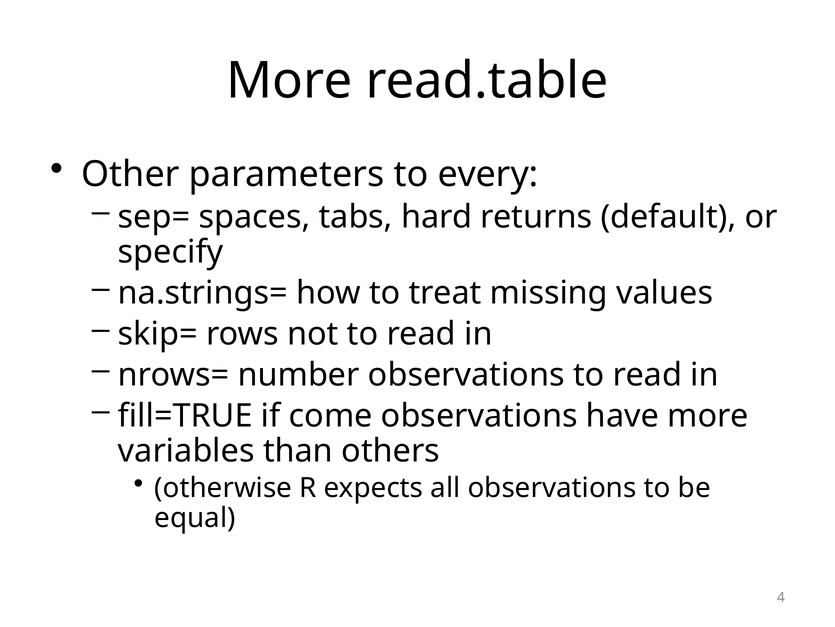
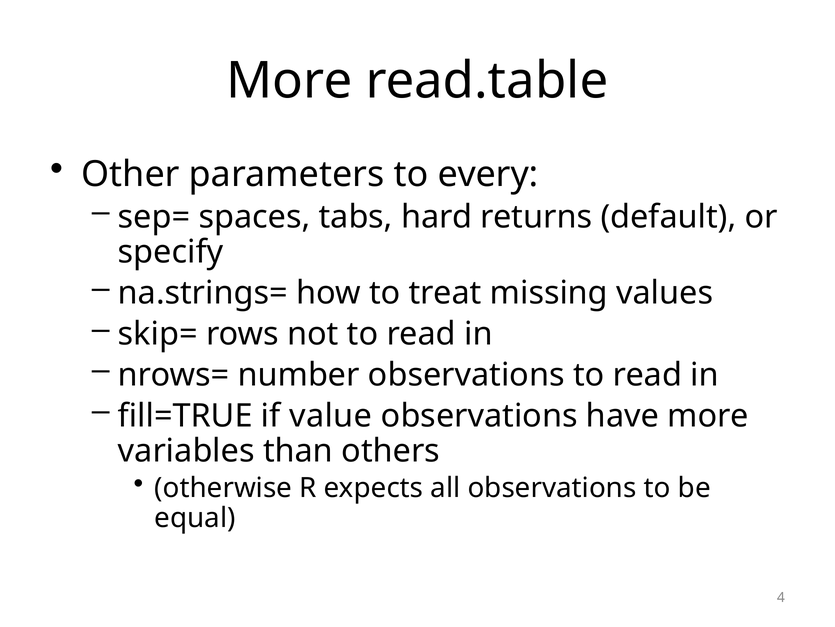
come: come -> value
